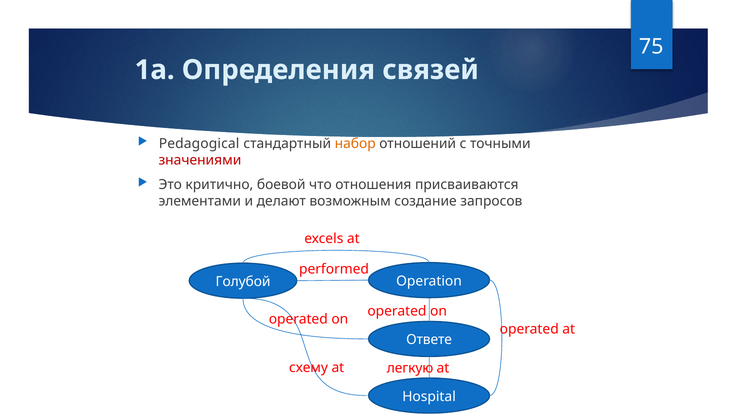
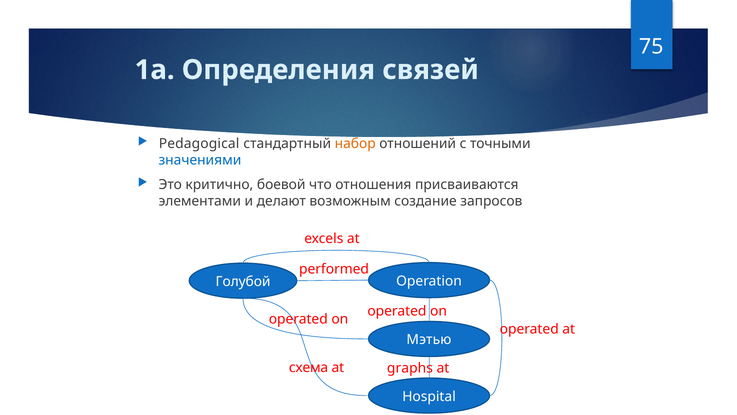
значениями colour: red -> blue
Ответе: Ответе -> Мэтью
схему: схему -> схема
легкую: легкую -> graphs
